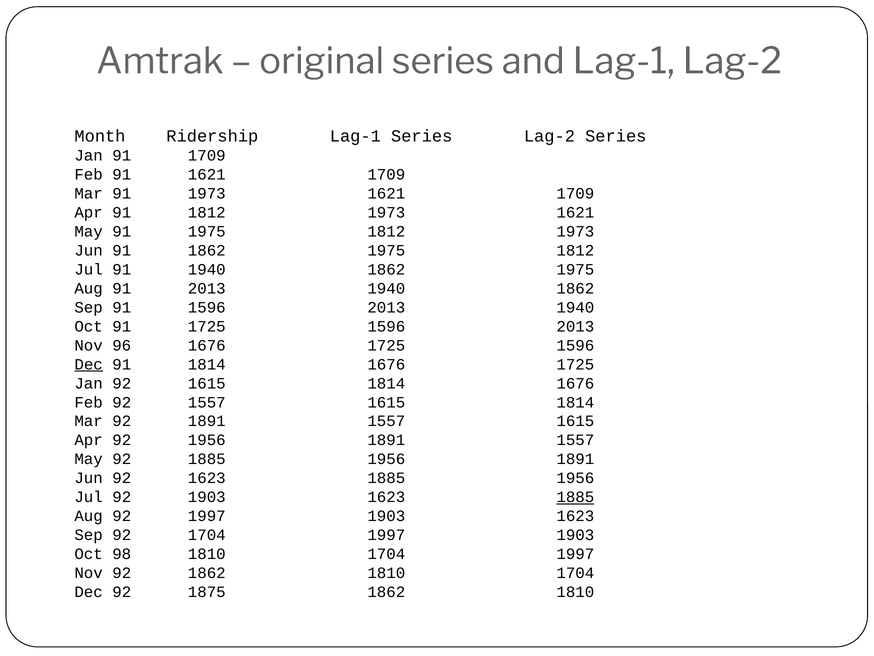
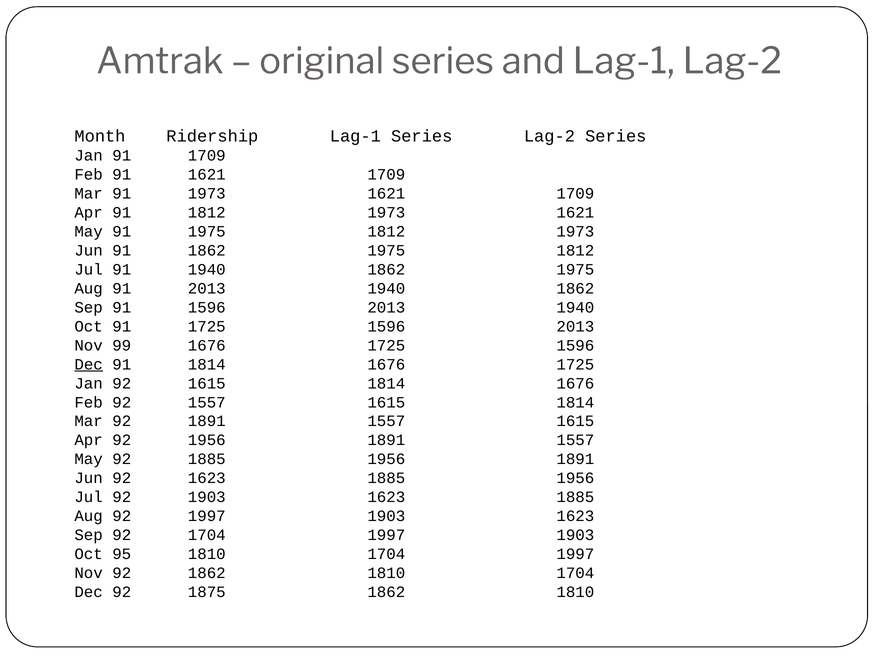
96: 96 -> 99
1885 at (575, 497) underline: present -> none
98: 98 -> 95
